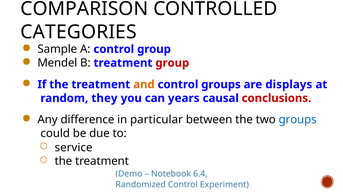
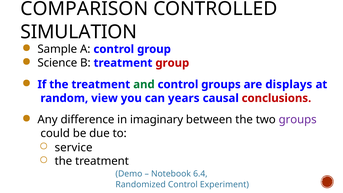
CATEGORIES: CATEGORIES -> SIMULATION
Mendel: Mendel -> Science
and colour: orange -> green
they: they -> view
particular: particular -> imaginary
groups at (298, 120) colour: blue -> purple
